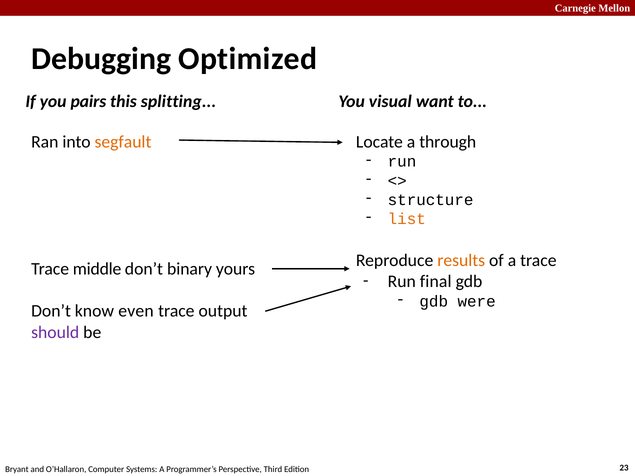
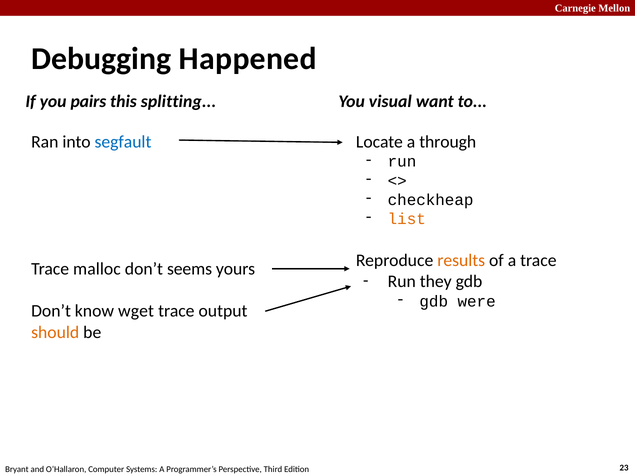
Optimized: Optimized -> Happened
segfault colour: orange -> blue
structure: structure -> checkheap
middle: middle -> malloc
binary: binary -> seems
final: final -> they
even: even -> wget
should colour: purple -> orange
